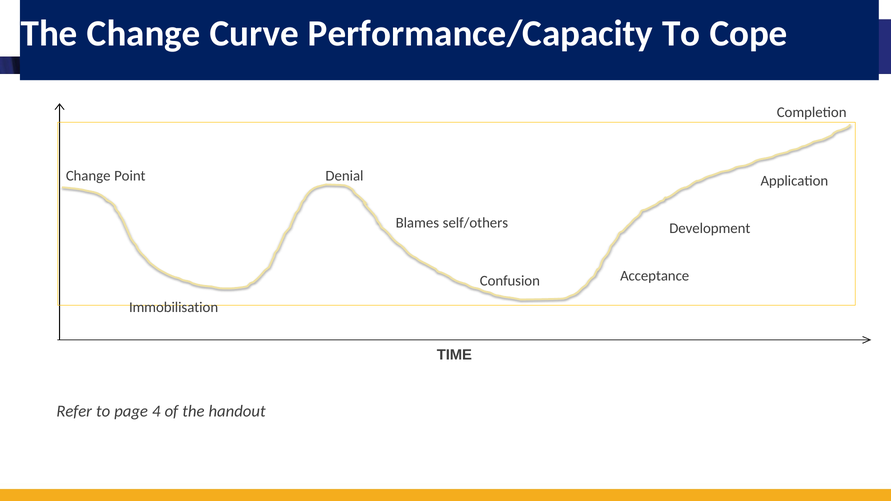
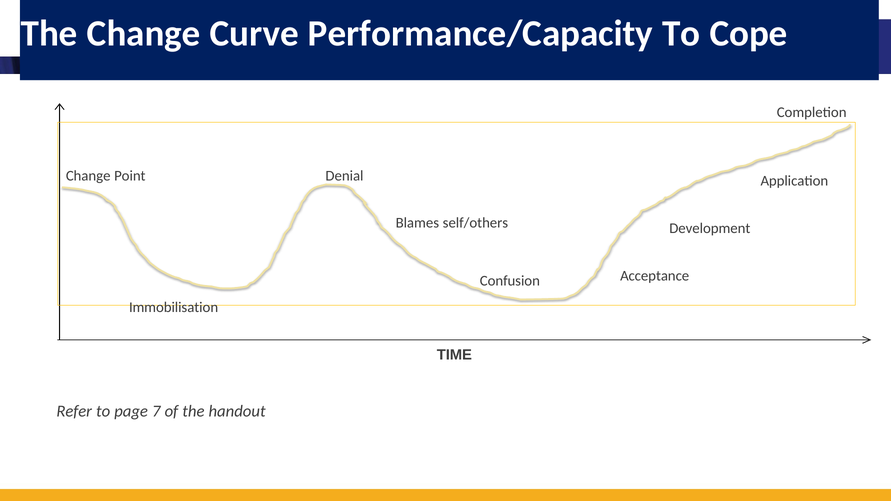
4: 4 -> 7
